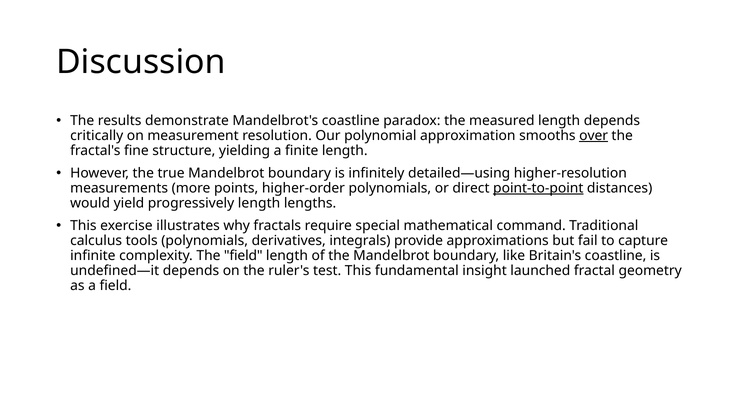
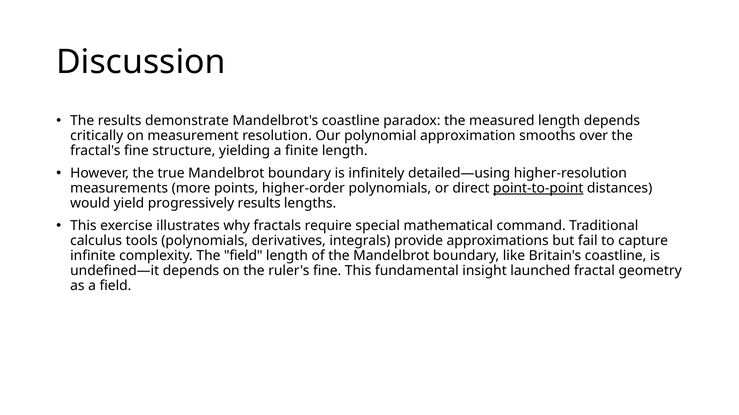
over underline: present -> none
progressively length: length -> results
ruler's test: test -> fine
